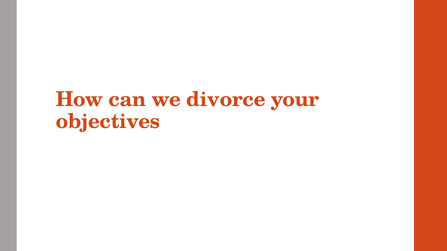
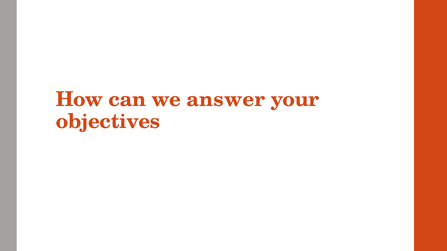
divorce: divorce -> answer
